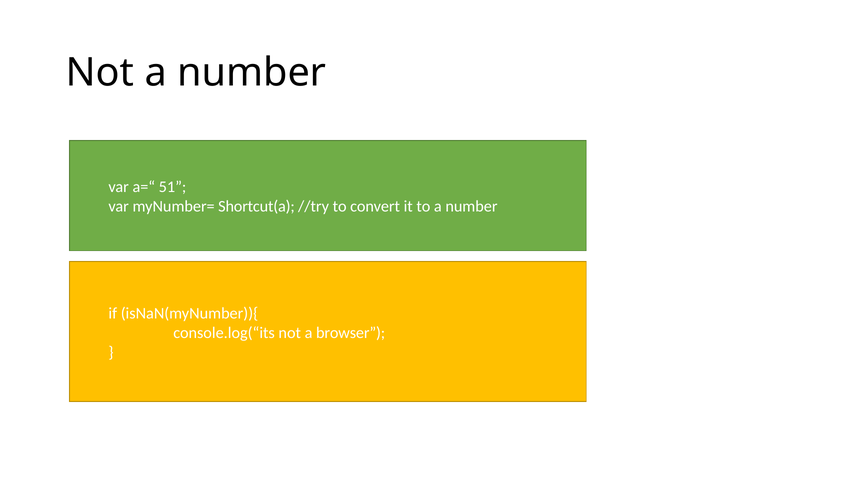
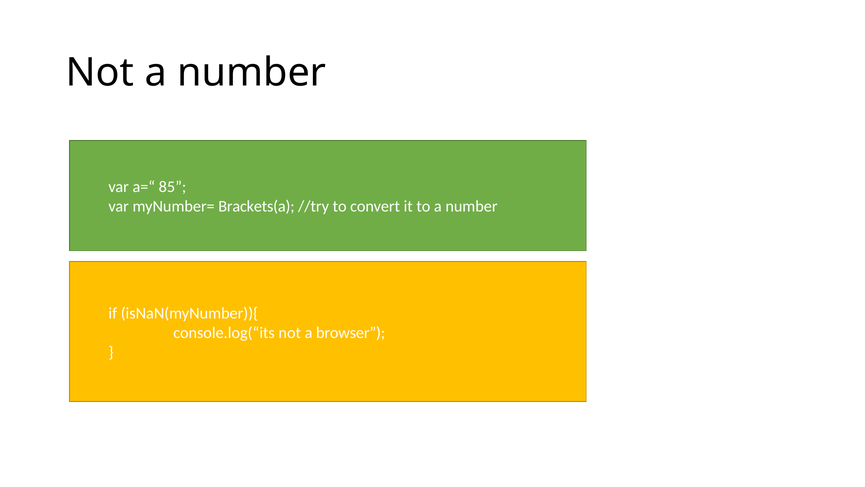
51: 51 -> 85
Shortcut(a: Shortcut(a -> Brackets(a
